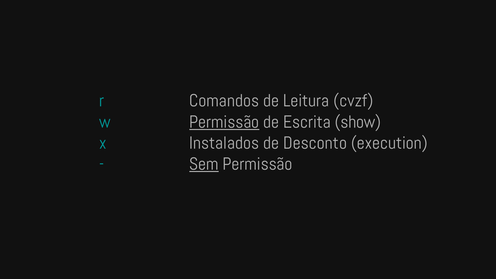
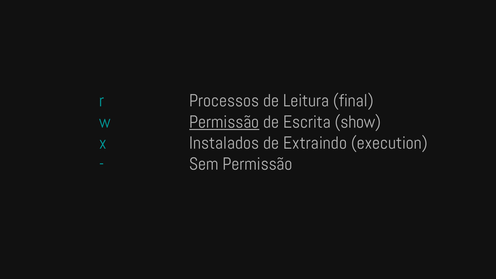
Comandos: Comandos -> Processos
cvzf: cvzf -> final
Desconto: Desconto -> Extraindo
Sem underline: present -> none
